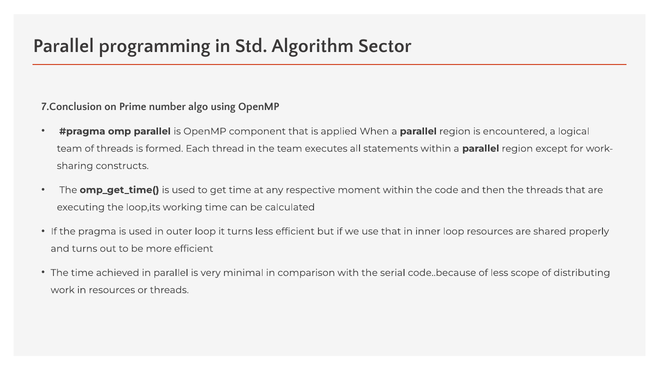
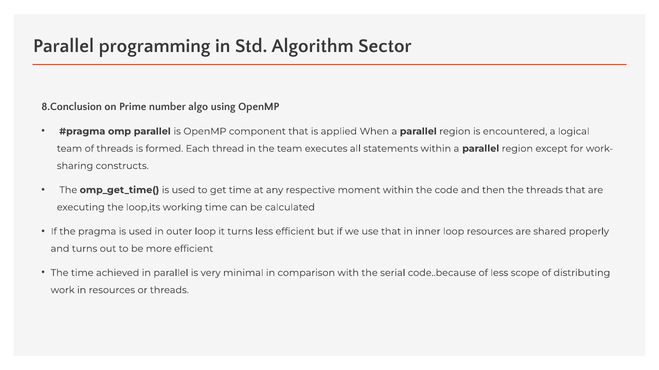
7.Conclusion: 7.Conclusion -> 8.Conclusion
